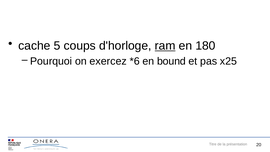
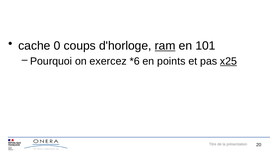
5: 5 -> 0
180: 180 -> 101
bound: bound -> points
x25 underline: none -> present
